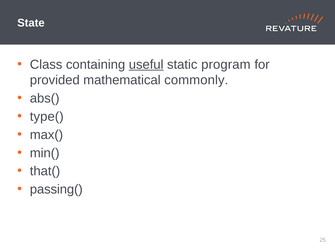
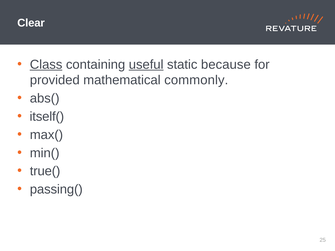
State: State -> Clear
Class underline: none -> present
program: program -> because
type(: type( -> itself(
that(: that( -> true(
